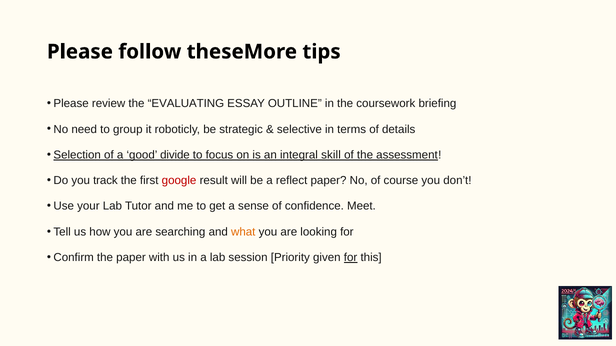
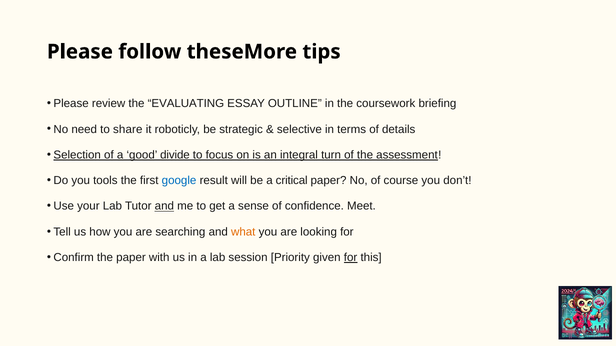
group: group -> share
skill: skill -> turn
track: track -> tools
google colour: red -> blue
reflect: reflect -> critical
and at (164, 206) underline: none -> present
